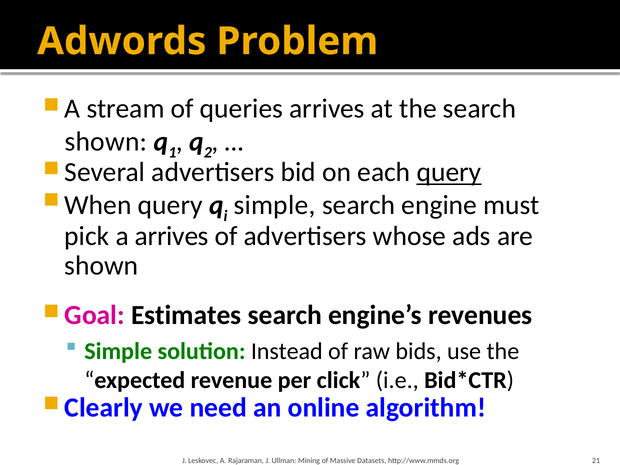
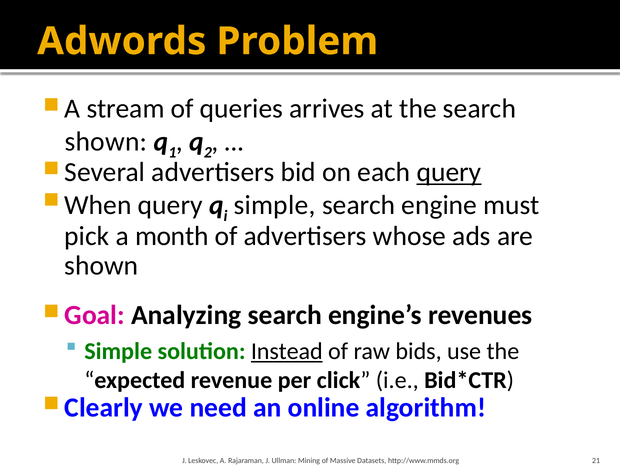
a arrives: arrives -> month
Estimates: Estimates -> Analyzing
Instead underline: none -> present
